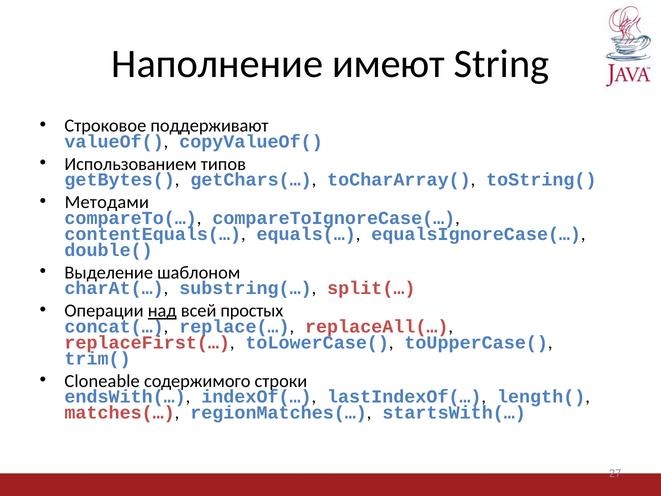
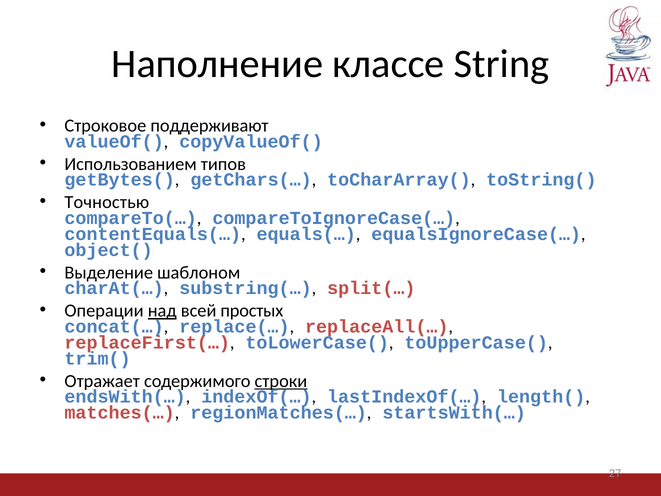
имеют: имеют -> классе
Методами: Методами -> Точностью
double(: double( -> object(
Cloneable: Cloneable -> Отражает
строки underline: none -> present
